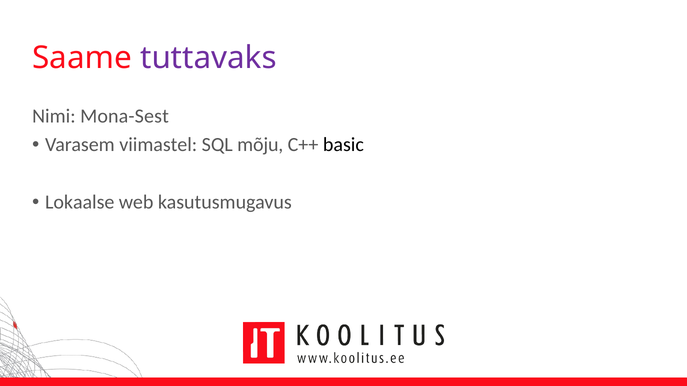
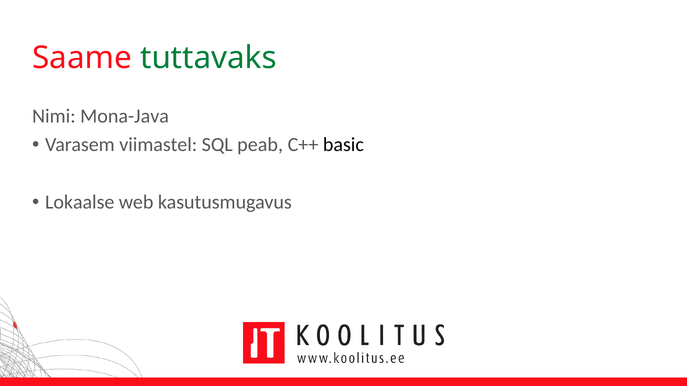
tuttavaks colour: purple -> green
Mona-Sest: Mona-Sest -> Mona-Java
mõju: mõju -> peab
